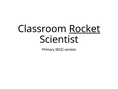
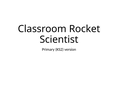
Rocket underline: present -> none
